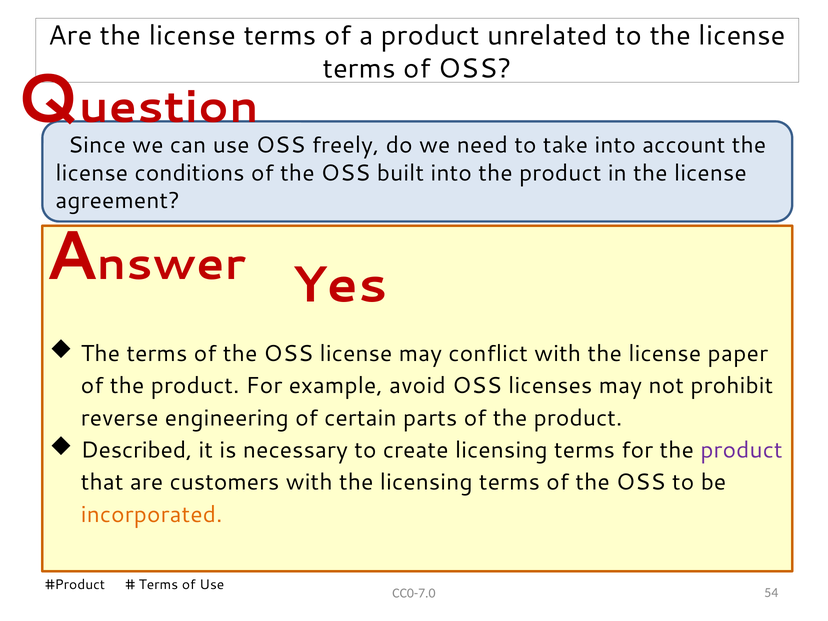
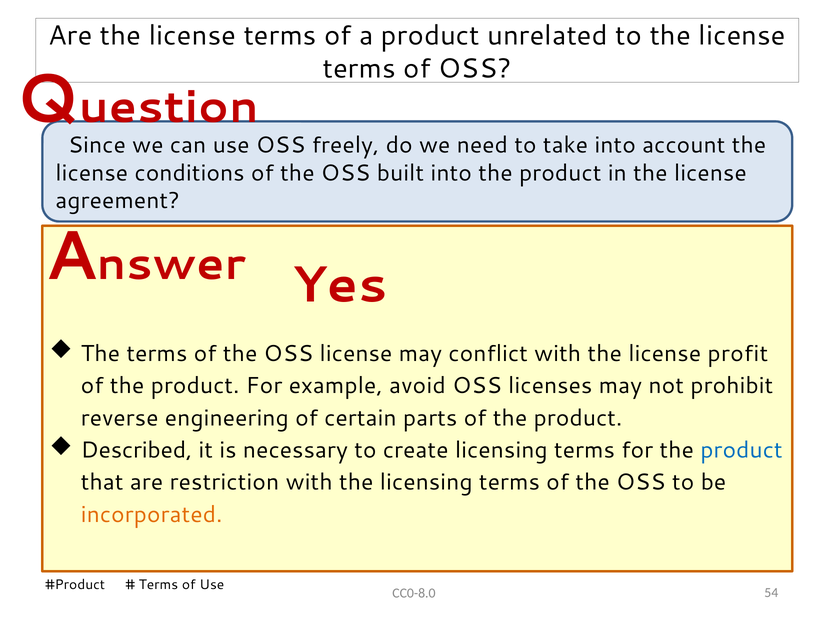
paper: paper -> profit
product at (741, 450) colour: purple -> blue
customers: customers -> restriction
CC0-7.0: CC0-7.0 -> CC0-8.0
